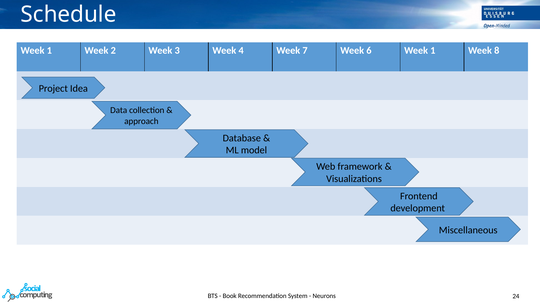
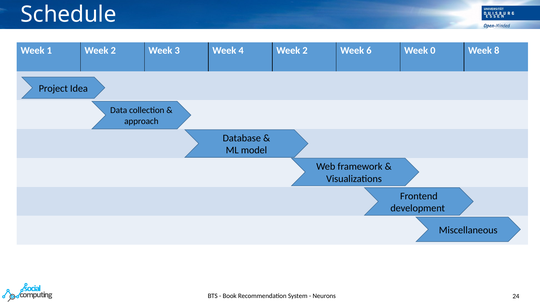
4 Week 7: 7 -> 2
6 Week 1: 1 -> 0
